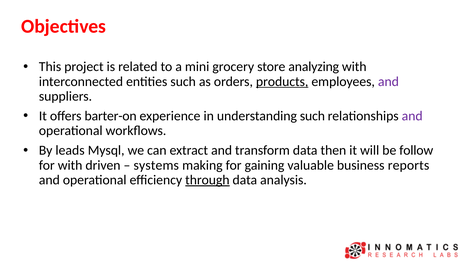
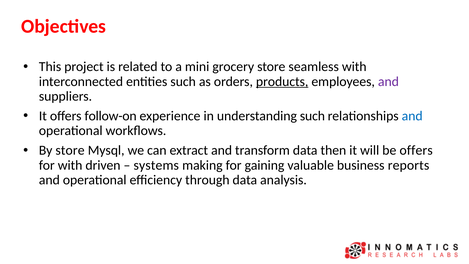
analyzing: analyzing -> seamless
barter-on: barter-on -> follow-on
and at (412, 116) colour: purple -> blue
By leads: leads -> store
be follow: follow -> offers
through underline: present -> none
